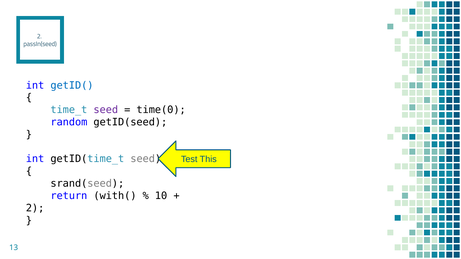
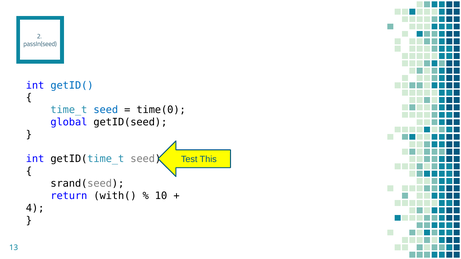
seed at (106, 110) colour: purple -> blue
random: random -> global
2 at (35, 208): 2 -> 4
